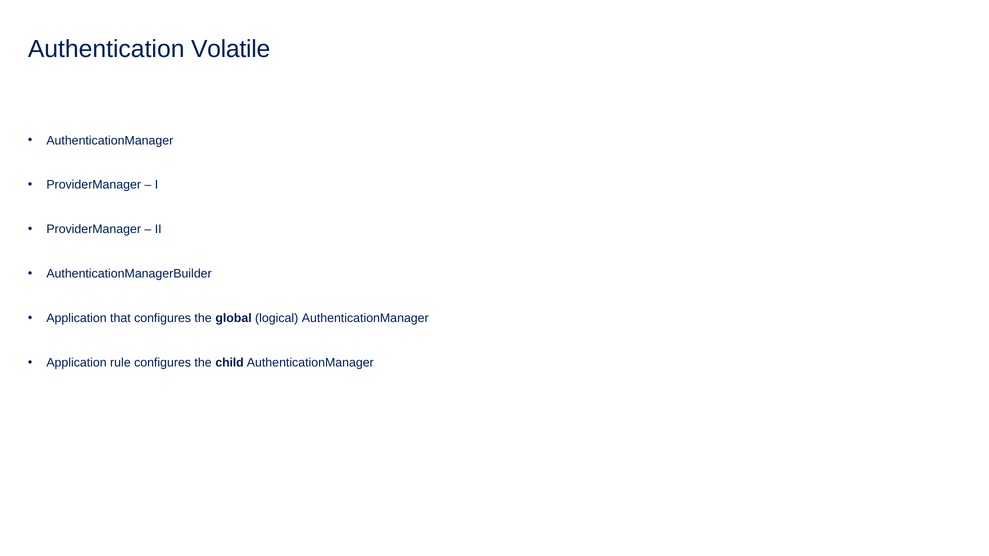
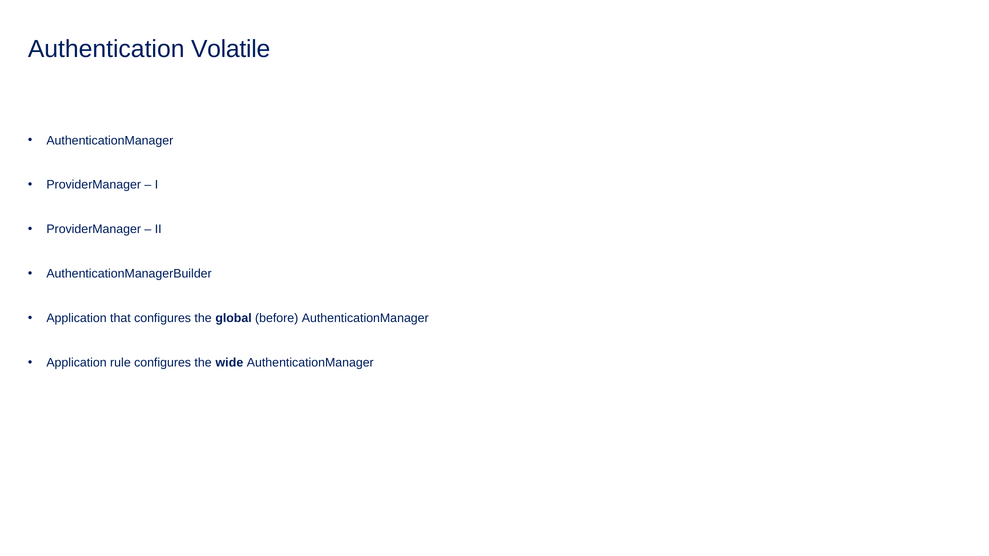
logical: logical -> before
child: child -> wide
